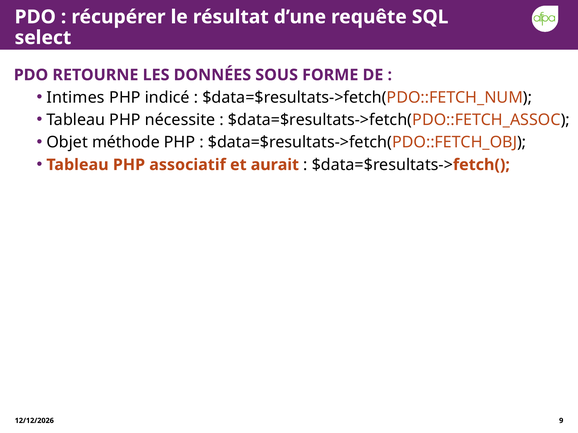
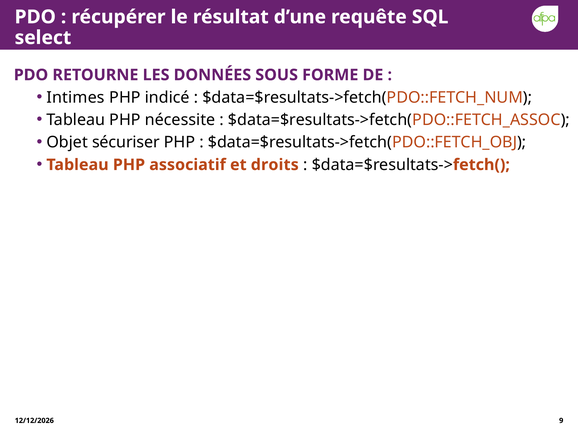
méthode: méthode -> sécuriser
aurait: aurait -> droits
